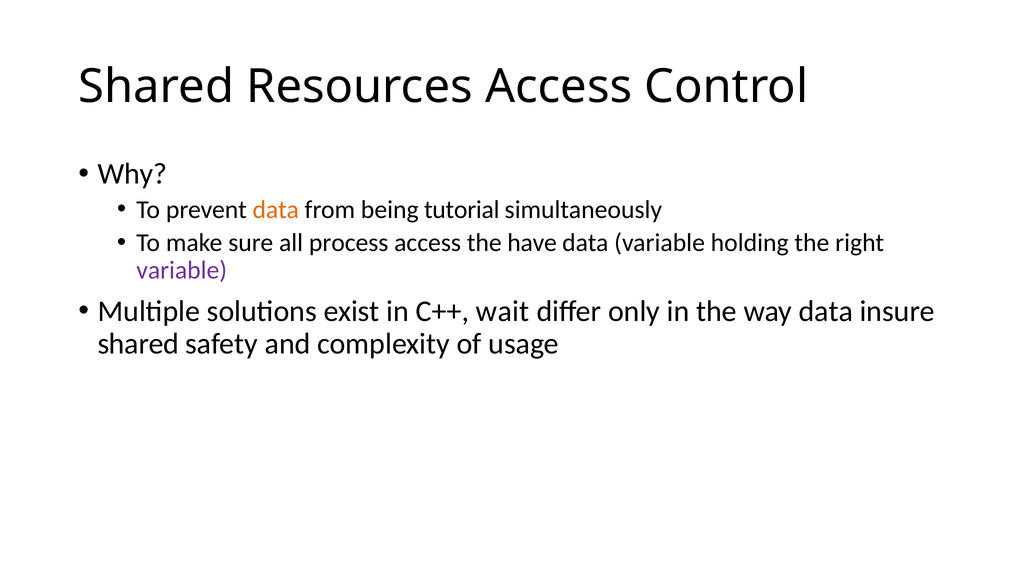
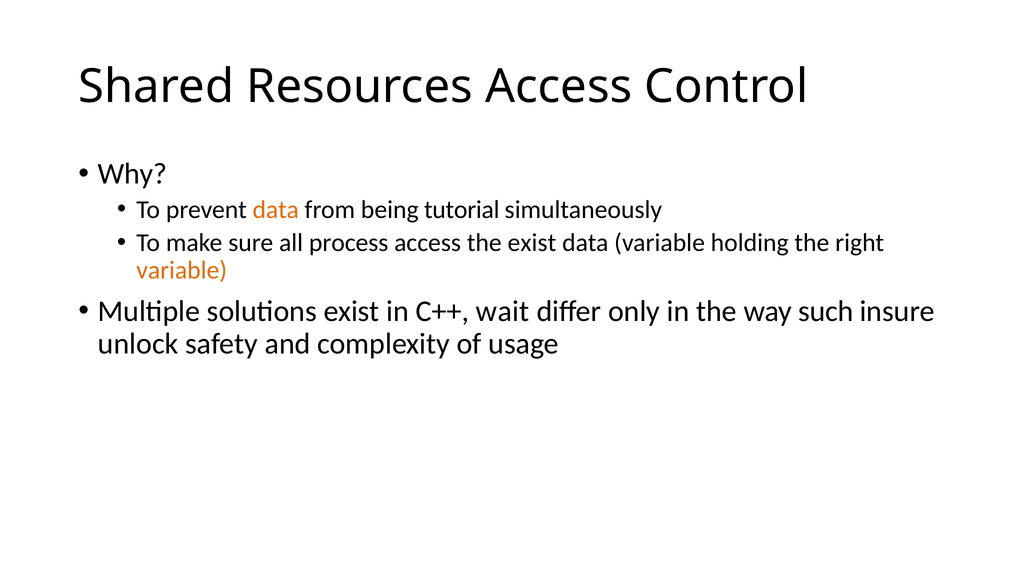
the have: have -> exist
variable at (182, 270) colour: purple -> orange
way data: data -> such
shared at (138, 344): shared -> unlock
